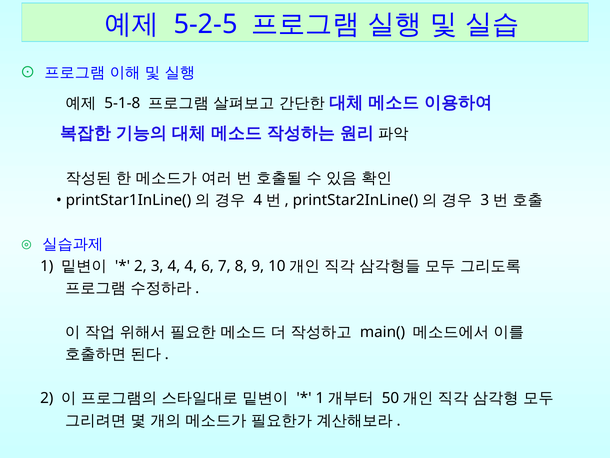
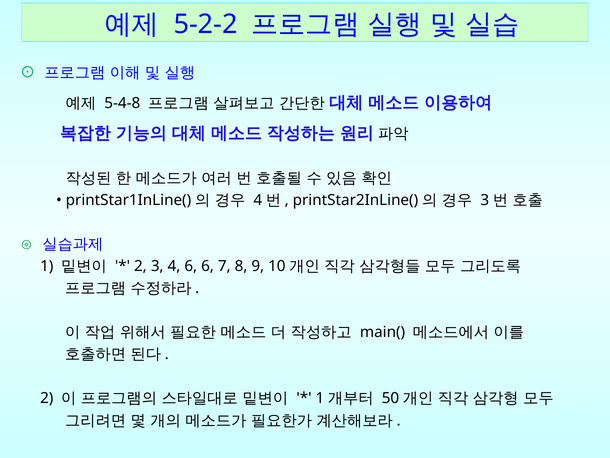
5-2-5: 5-2-5 -> 5-2-2
5-1-8: 5-1-8 -> 5-4-8
4 4: 4 -> 6
